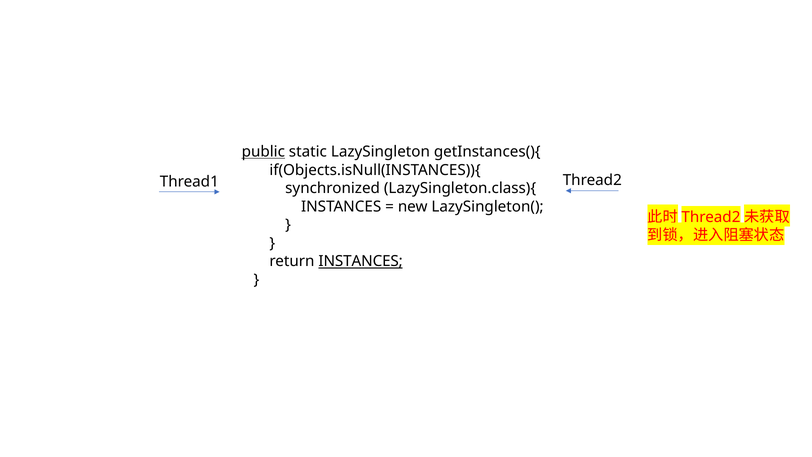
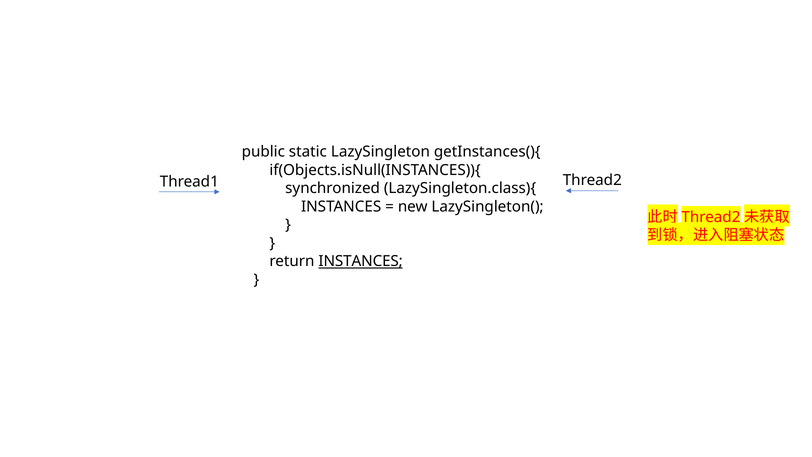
public underline: present -> none
